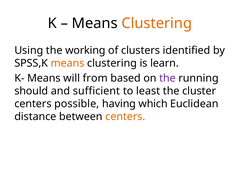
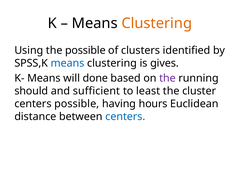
the working: working -> possible
means at (67, 63) colour: orange -> blue
learn: learn -> gives
from: from -> done
which: which -> hours
centers at (125, 116) colour: orange -> blue
